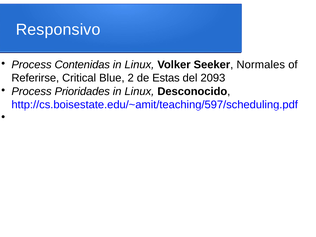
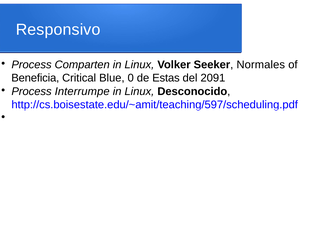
Contenidas: Contenidas -> Comparten
Referirse: Referirse -> Beneficia
2: 2 -> 0
2093: 2093 -> 2091
Prioridades: Prioridades -> Interrumpe
